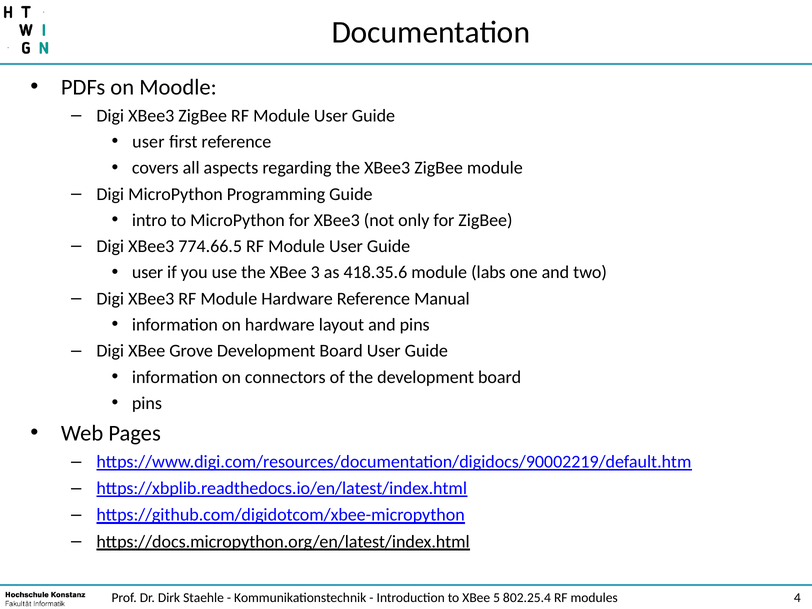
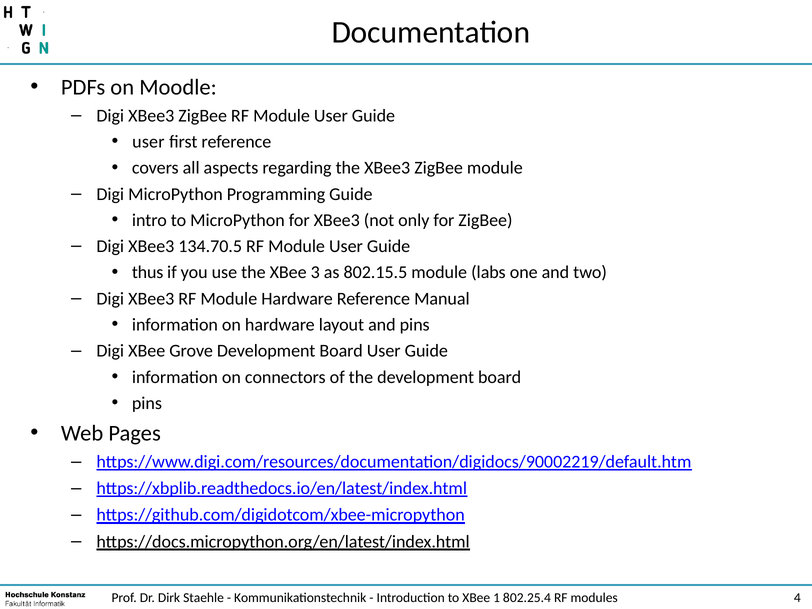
774.66.5: 774.66.5 -> 134.70.5
user at (148, 273): user -> thus
418.35.6: 418.35.6 -> 802.15.5
5: 5 -> 1
